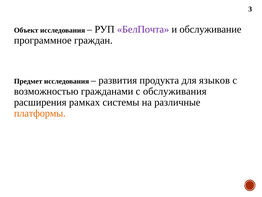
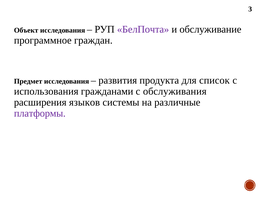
языков: языков -> список
возможностью: возможностью -> использования
рамках: рамках -> языков
платформы colour: orange -> purple
